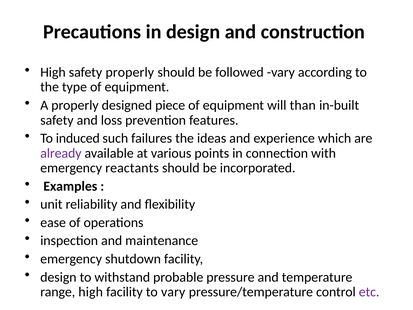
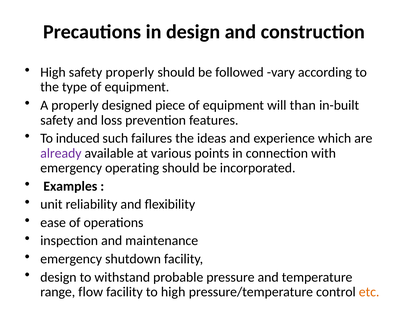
reactants: reactants -> operating
range high: high -> flow
to vary: vary -> high
etc colour: purple -> orange
